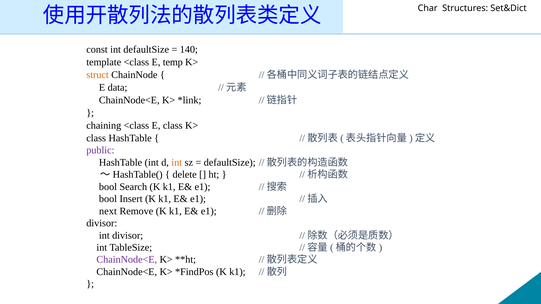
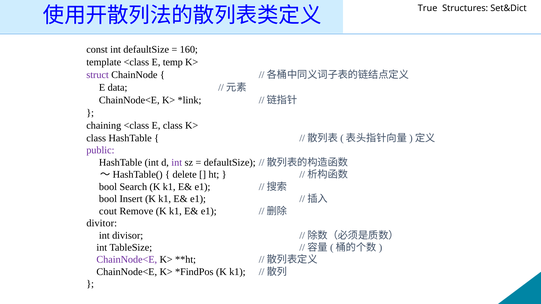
Char: Char -> True
140: 140 -> 160
struct colour: orange -> purple
int at (177, 163) colour: orange -> purple
next: next -> cout
divisor at (102, 223): divisor -> divitor
